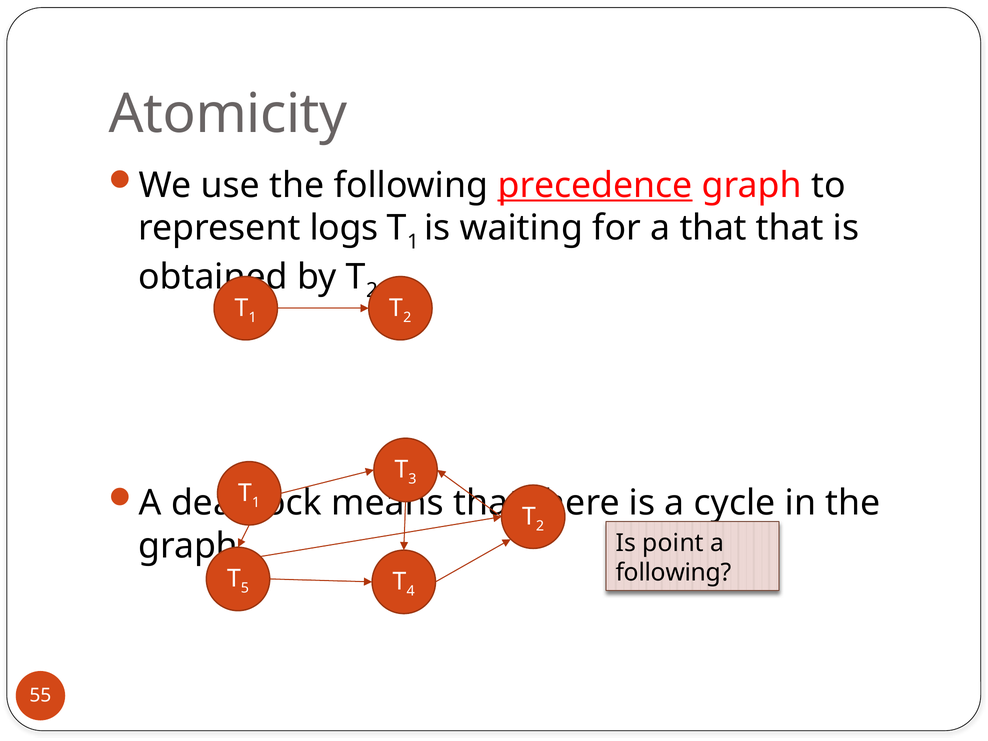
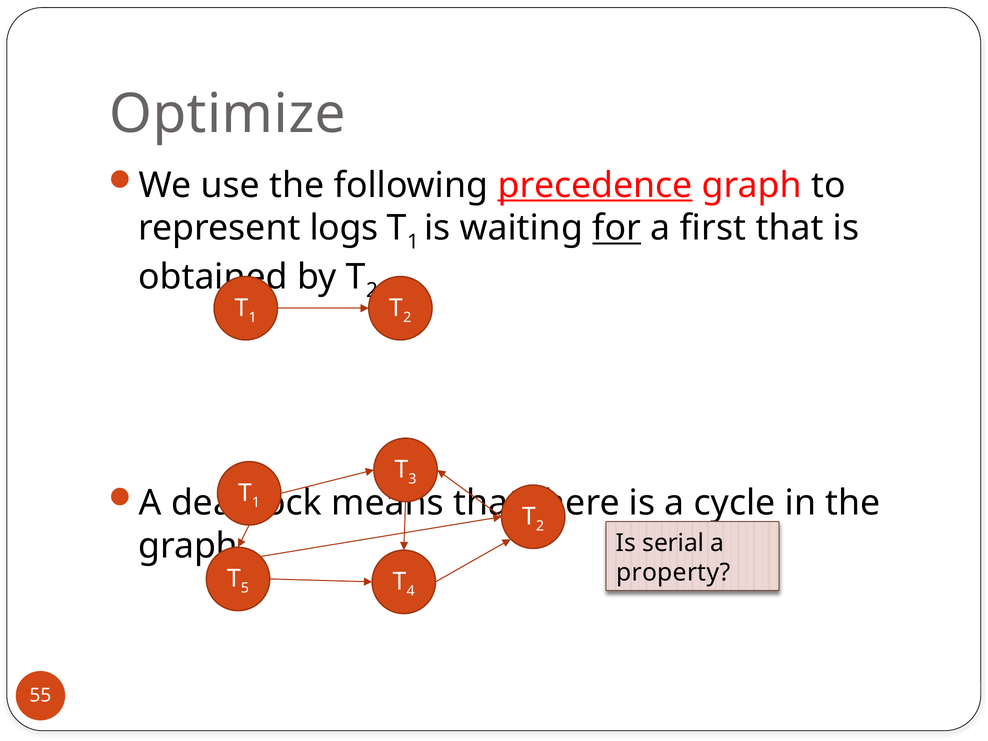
Atomicity: Atomicity -> Optimize
for underline: none -> present
a that: that -> first
point: point -> serial
following at (674, 573): following -> property
